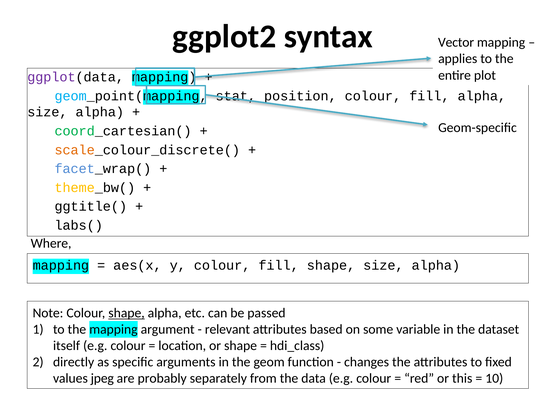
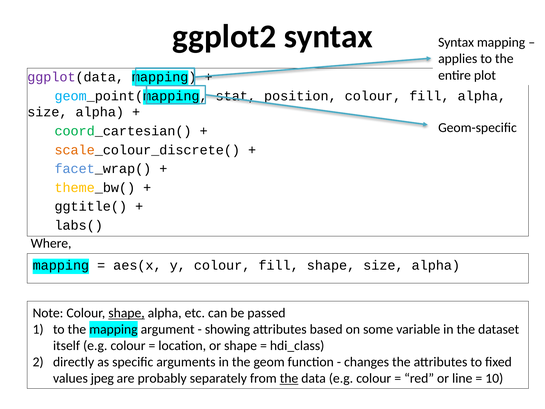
Vector at (456, 42): Vector -> Syntax
relevant: relevant -> showing
the at (289, 378) underline: none -> present
this: this -> line
